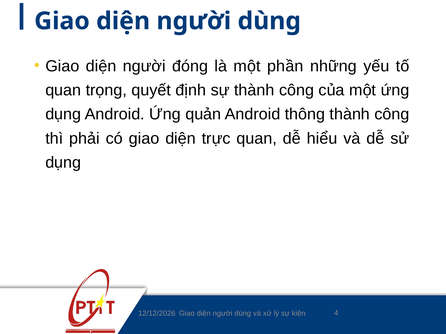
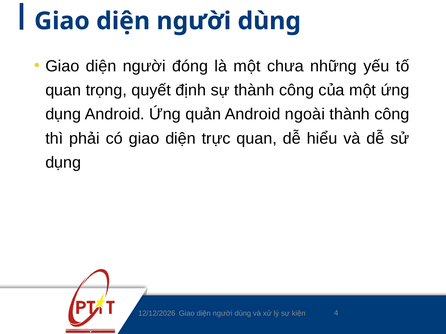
phần: phần -> chưa
thông: thông -> ngoài
